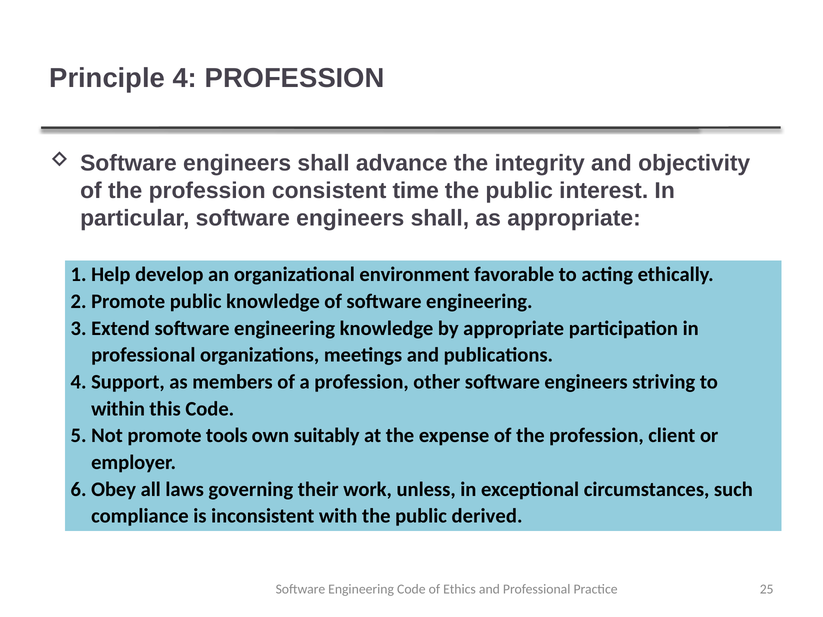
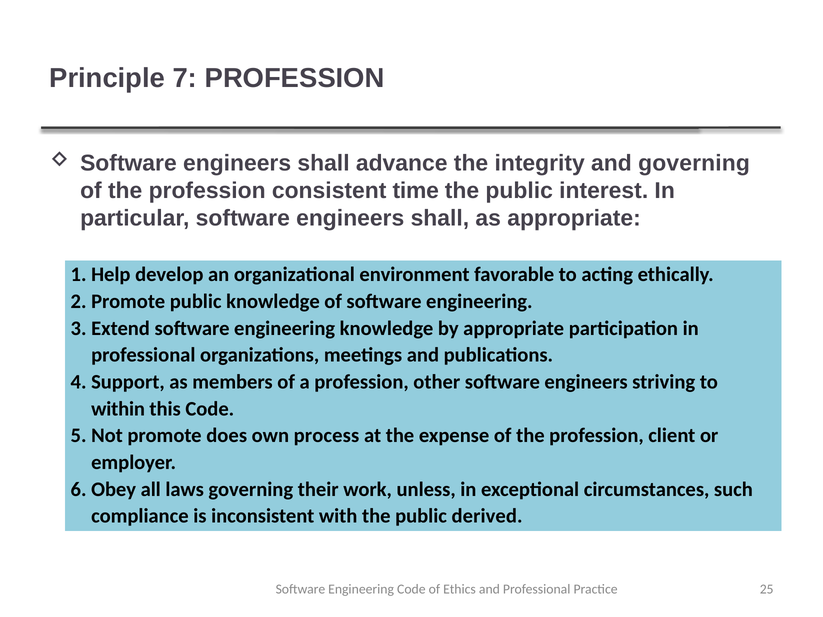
4: 4 -> 7
and objectivity: objectivity -> governing
tools: tools -> does
suitably: suitably -> process
